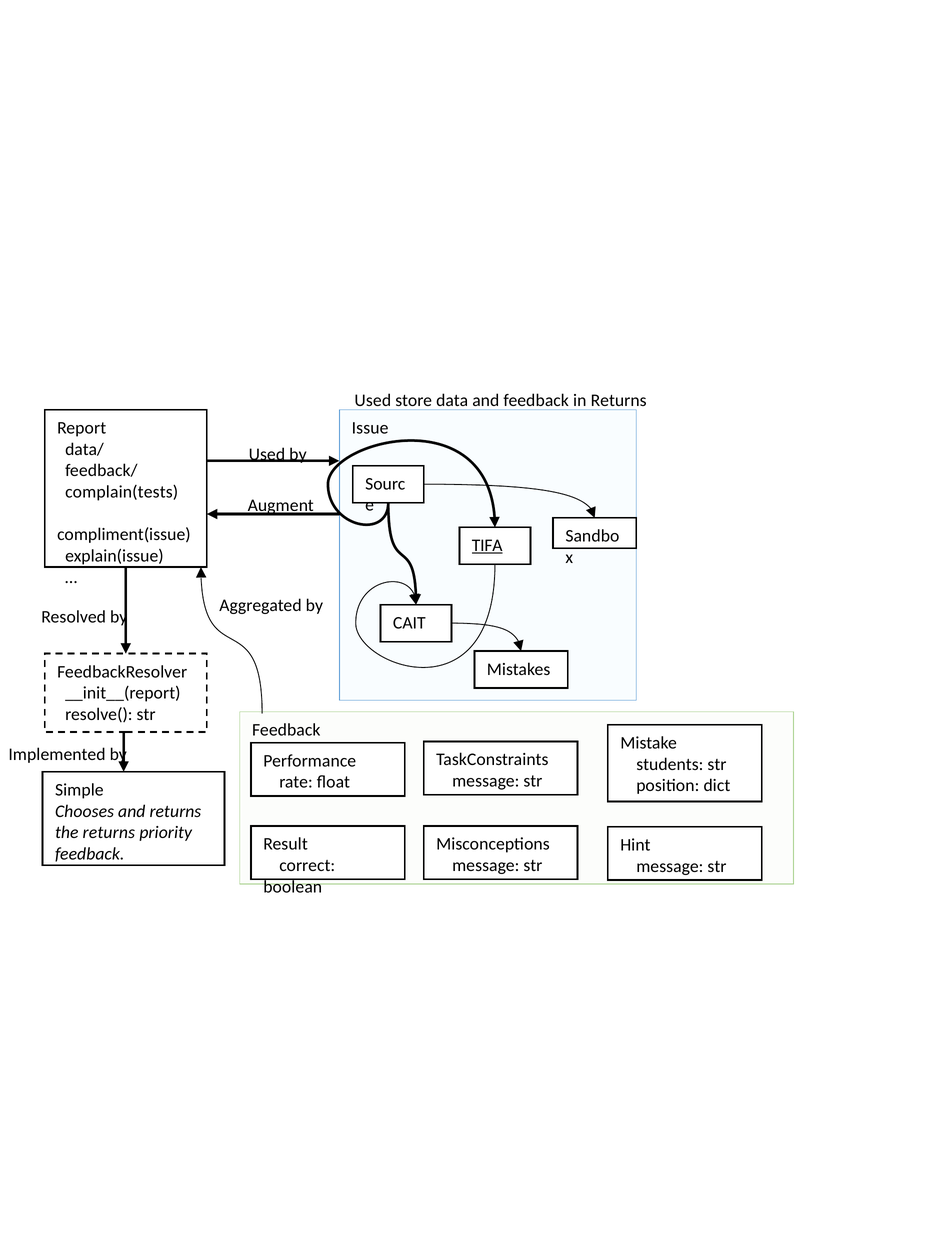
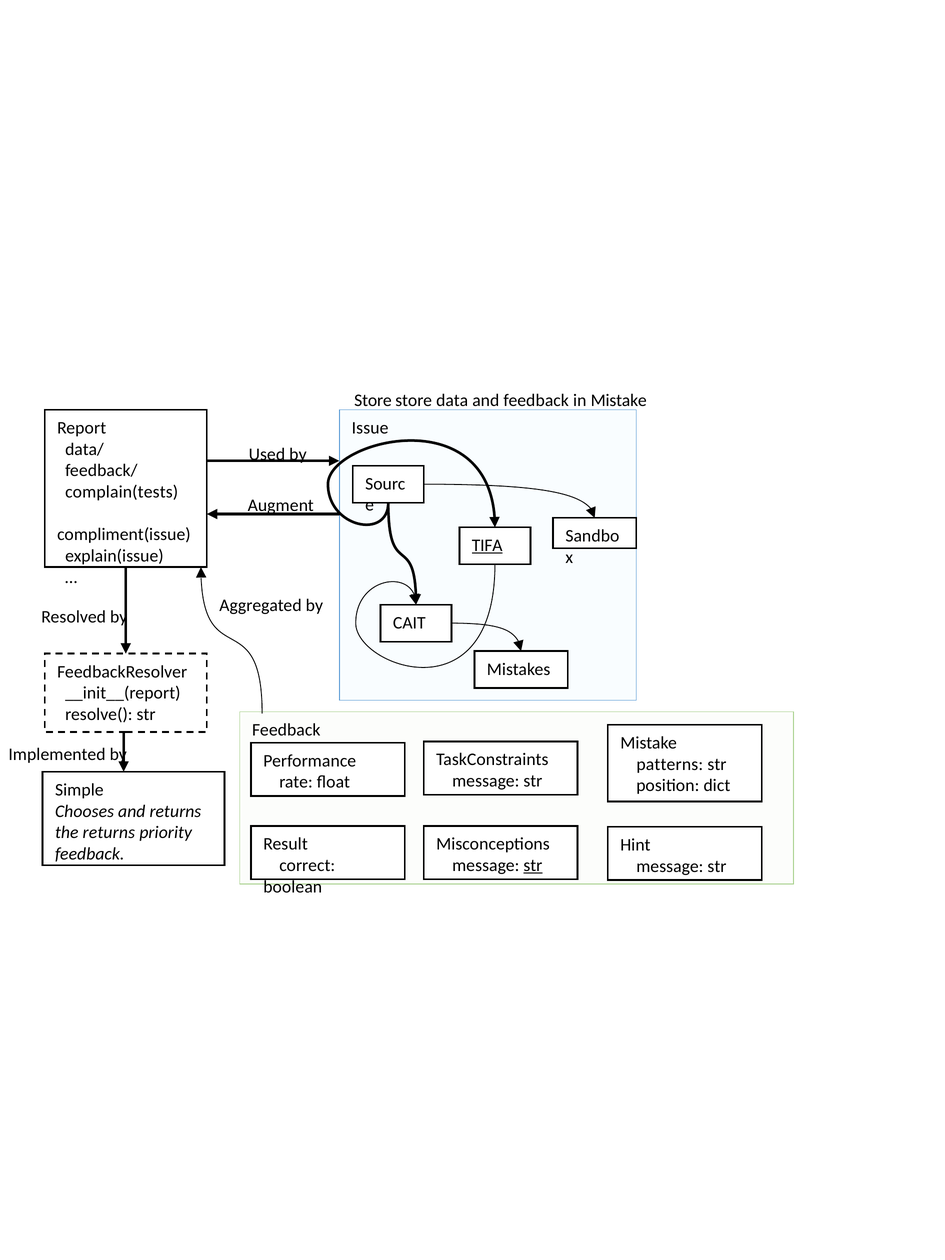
Used at (373, 400): Used -> Store
in Returns: Returns -> Mistake
students: students -> patterns
str at (533, 865) underline: none -> present
